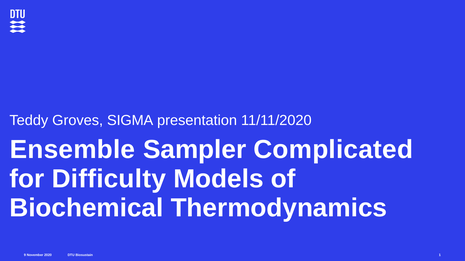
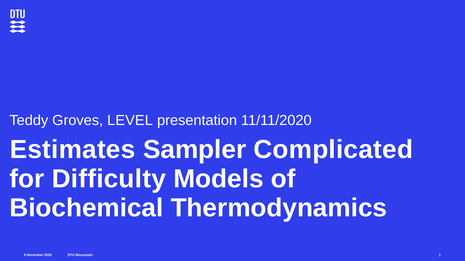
SIGMA: SIGMA -> LEVEL
Ensemble: Ensemble -> Estimates
